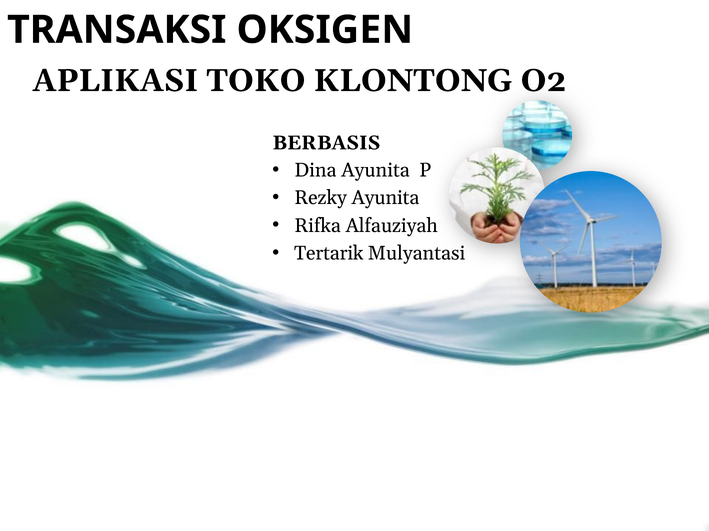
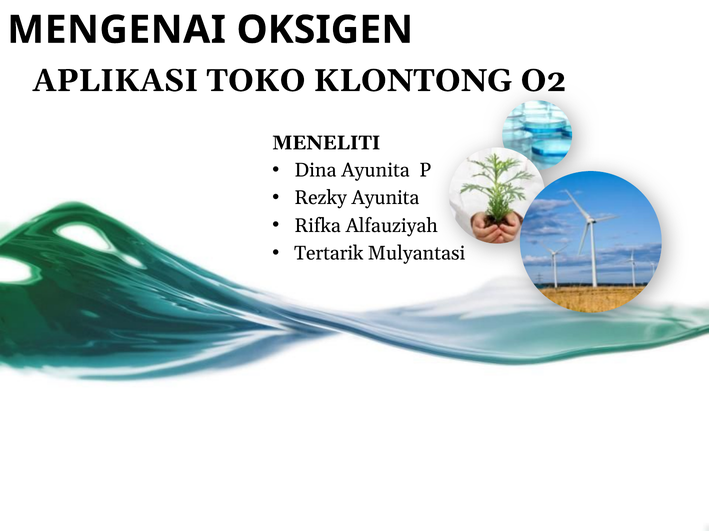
TRANSAKSI: TRANSAKSI -> MENGENAI
BERBASIS: BERBASIS -> MENELITI
